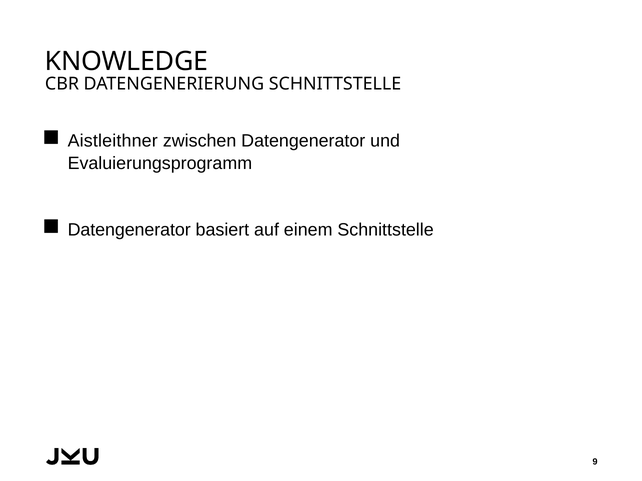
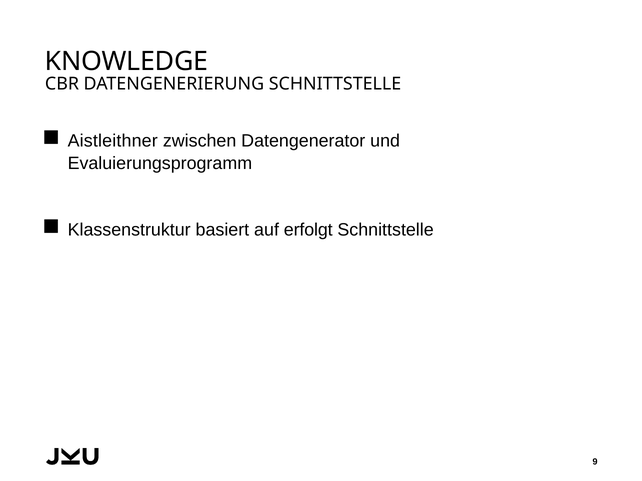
Datengenerator at (129, 230): Datengenerator -> Klassenstruktur
einem: einem -> erfolgt
